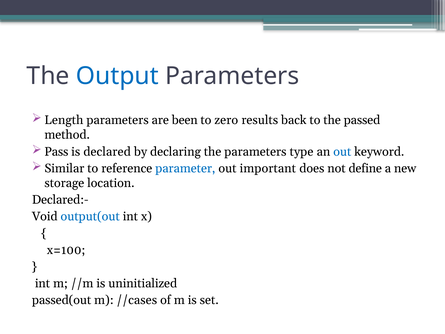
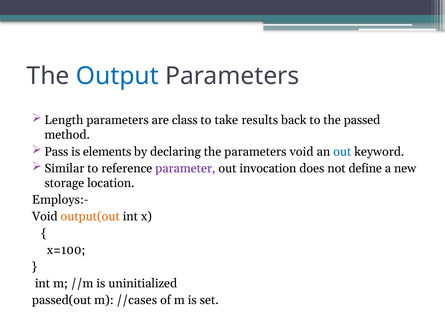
been: been -> class
zero: zero -> take
declared: declared -> elements
parameters type: type -> void
parameter colour: blue -> purple
important: important -> invocation
Declared:-: Declared:- -> Employs:-
output(out colour: blue -> orange
